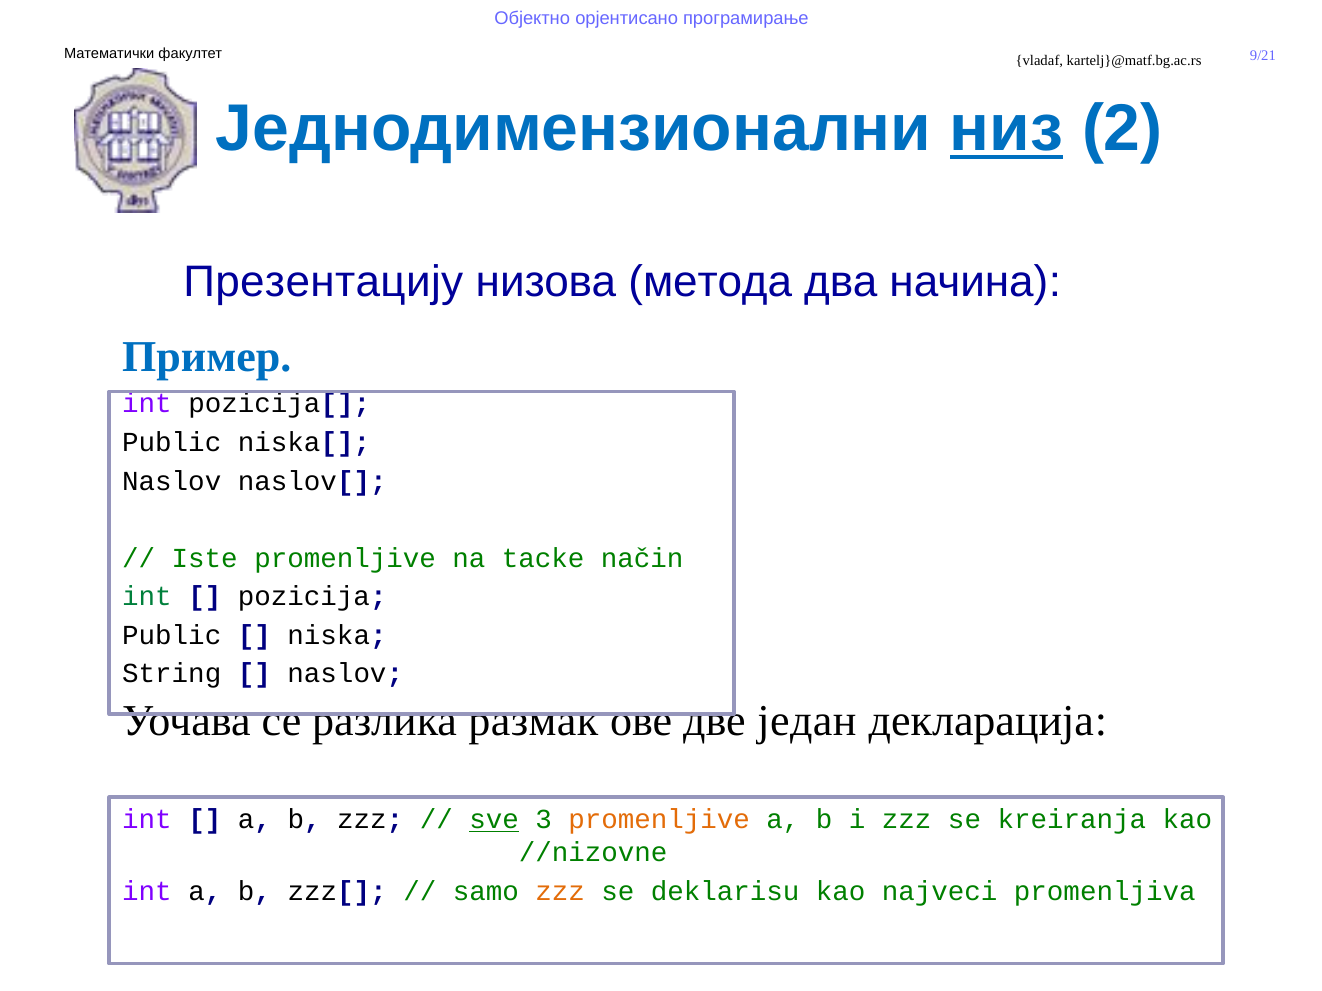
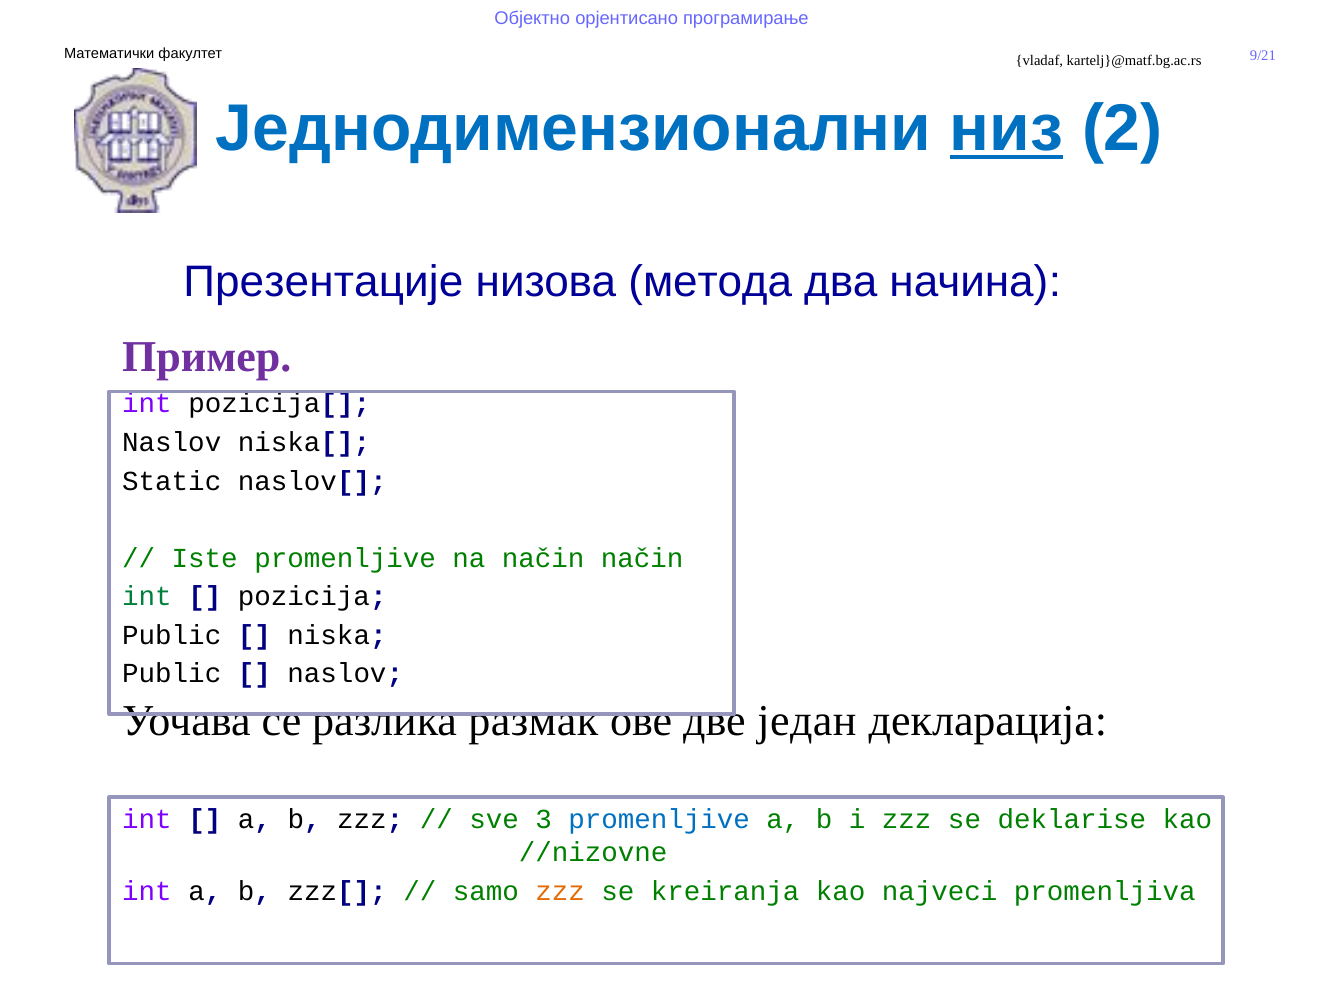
Презентацију: Презентацију -> Презентације
Пример colour: blue -> purple
Public at (172, 443): Public -> Naslov
Naslov at (172, 481): Naslov -> Static
na tacke: tacke -> način
String at (172, 674): String -> Public
sve underline: present -> none
promenljive at (659, 820) colour: orange -> blue
kreiranja: kreiranja -> deklarise
deklarisu: deklarisu -> kreiranja
